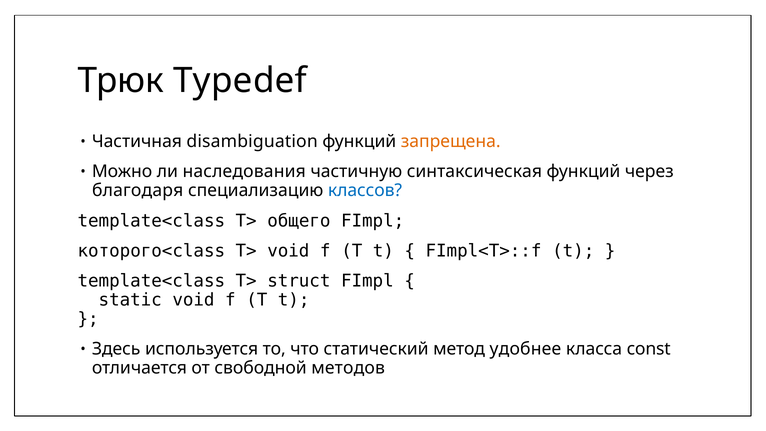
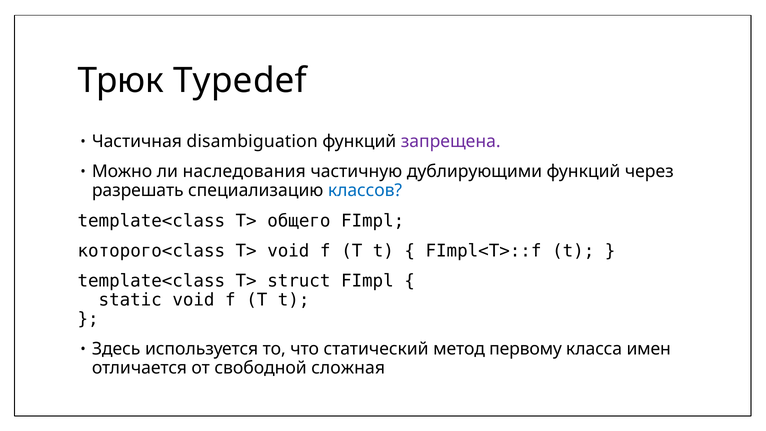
запрещена colour: orange -> purple
синтаксическая: синтаксическая -> дублирующими
благодаря: благодаря -> разрешать
удобнее: удобнее -> первому
const: const -> имен
методов: методов -> сложная
